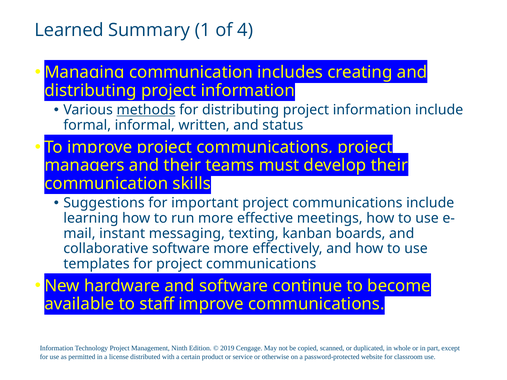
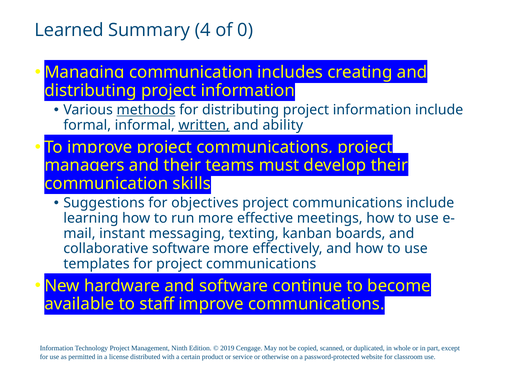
1: 1 -> 4
4: 4 -> 0
written underline: none -> present
status: status -> ability
important: important -> objectives
